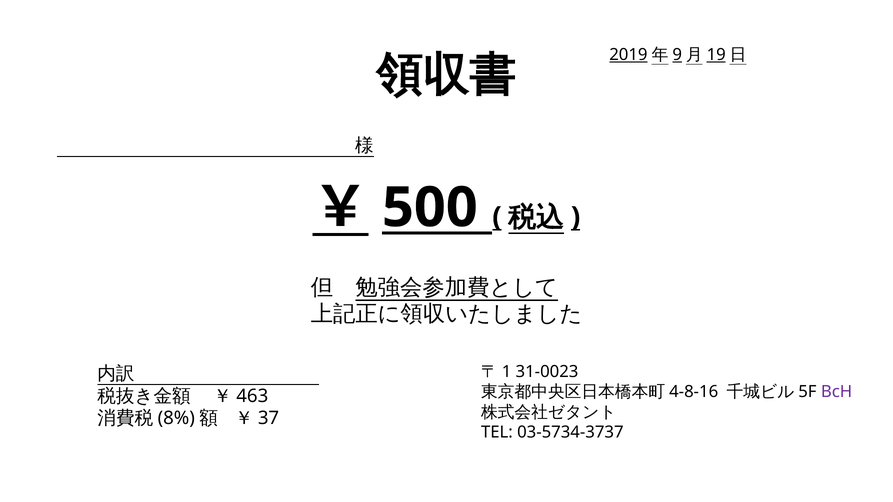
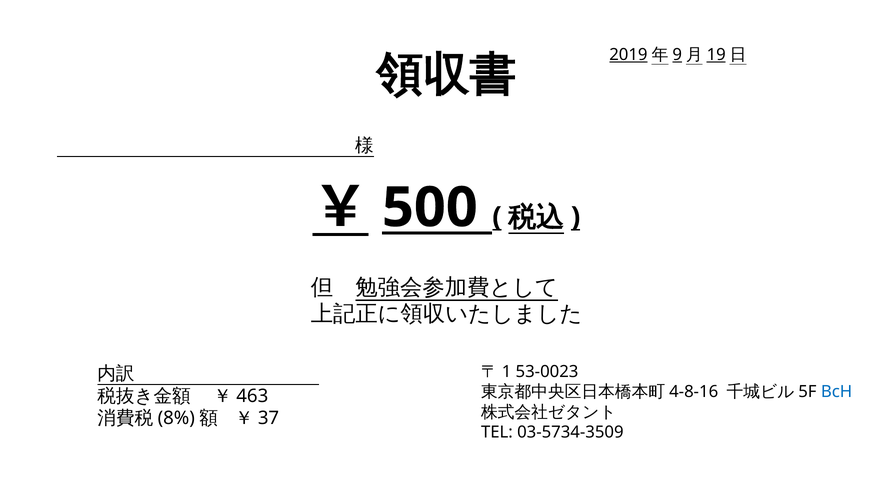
31-0023: 31-0023 -> 53-0023
BcH colour: purple -> blue
03-5734-3737: 03-5734-3737 -> 03-5734-3509
